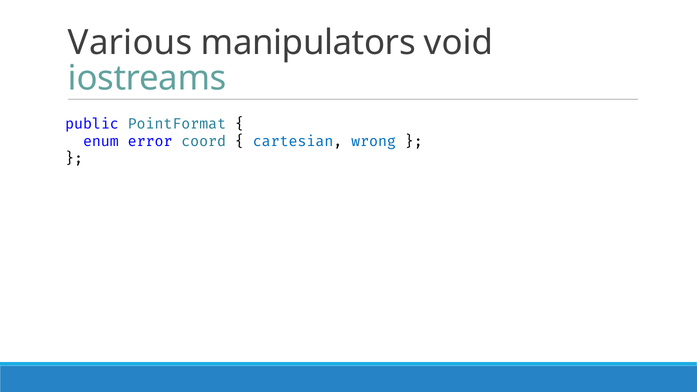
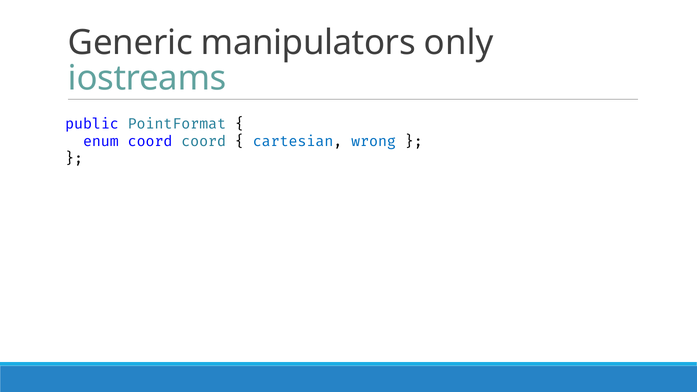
Various: Various -> Generic
void: void -> only
enum error: error -> coord
